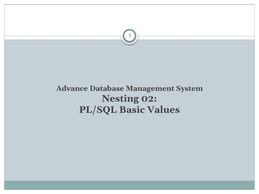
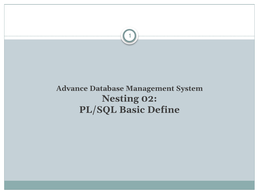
Values: Values -> Define
